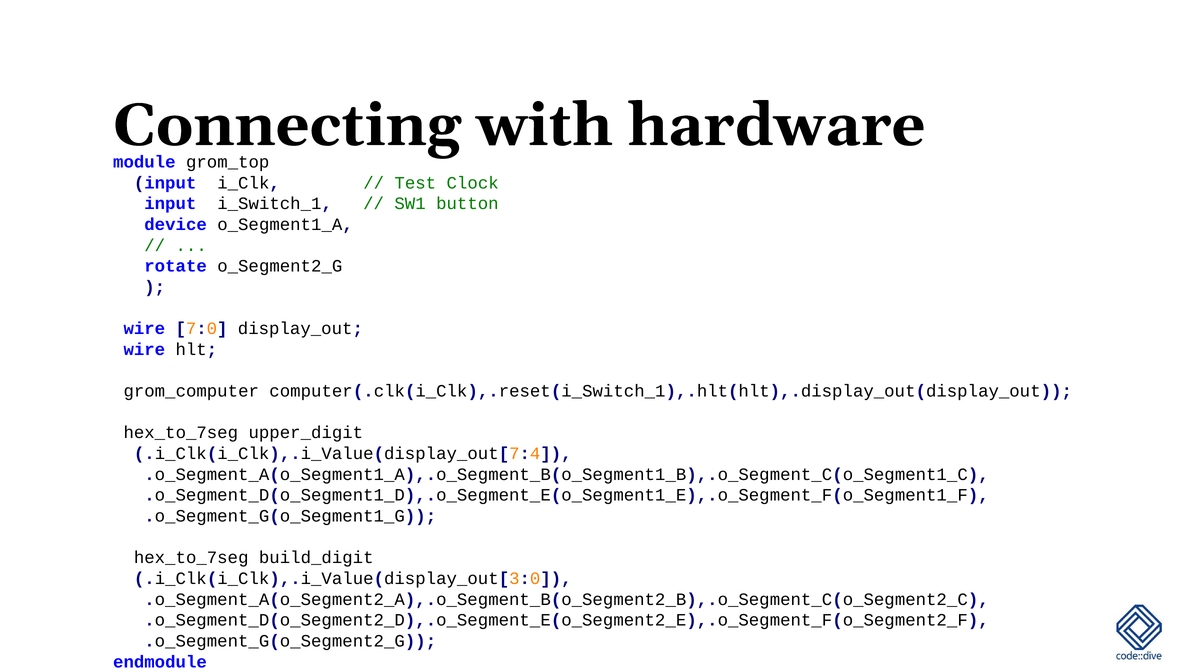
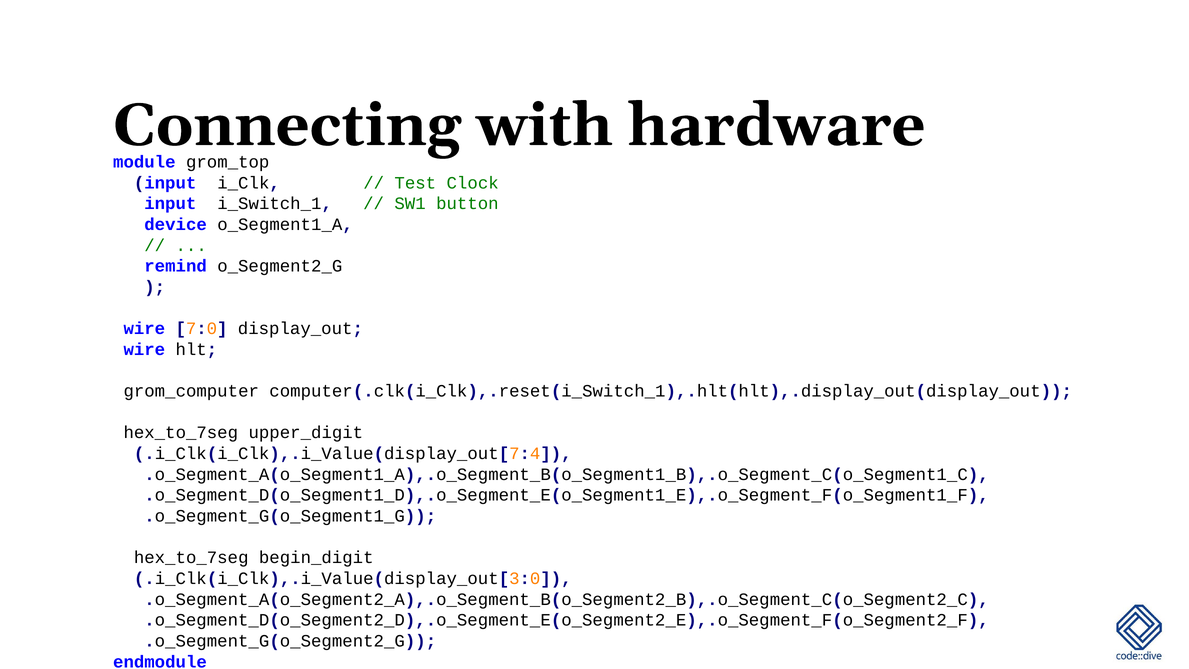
rotate: rotate -> remind
build_digit: build_digit -> begin_digit
